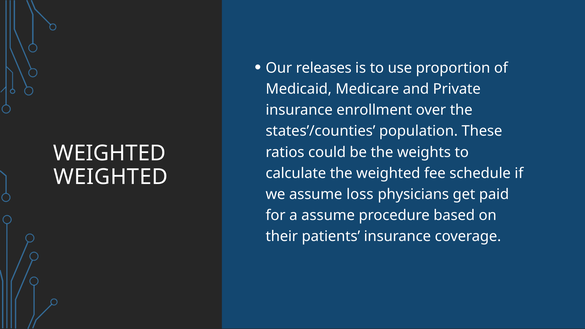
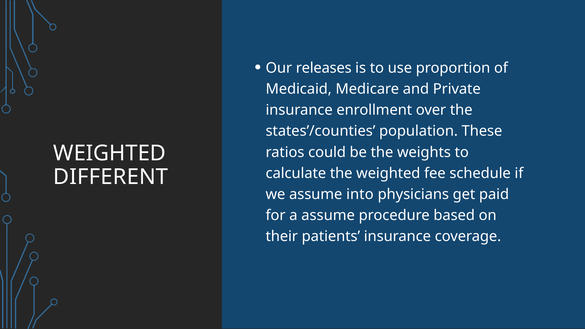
WEIGHTED at (111, 177): WEIGHTED -> DIFFERENT
loss: loss -> into
